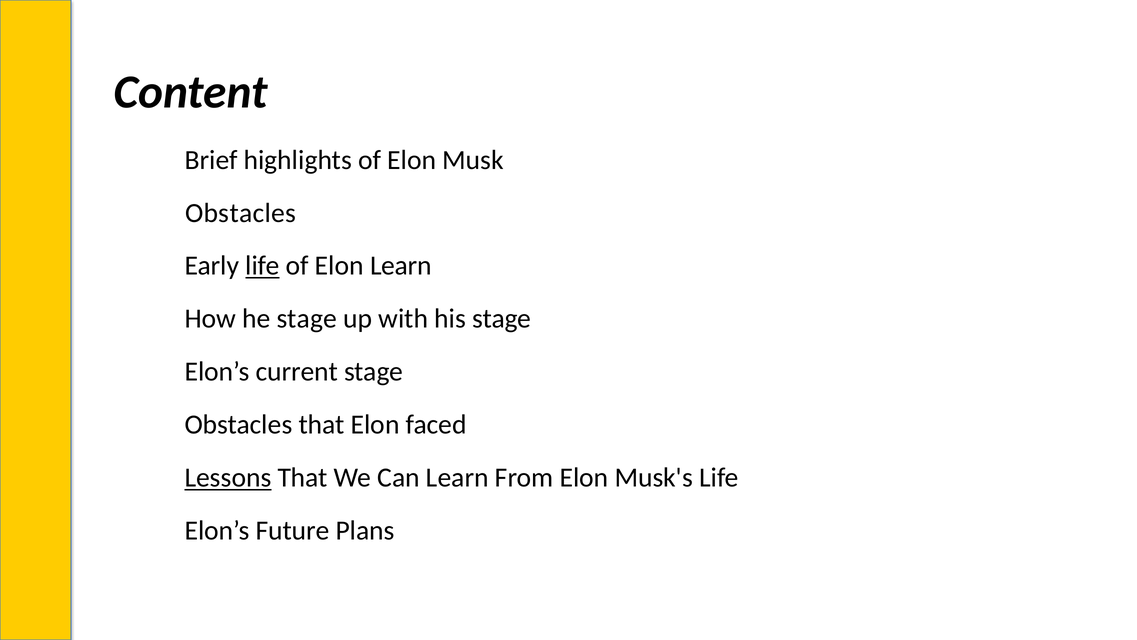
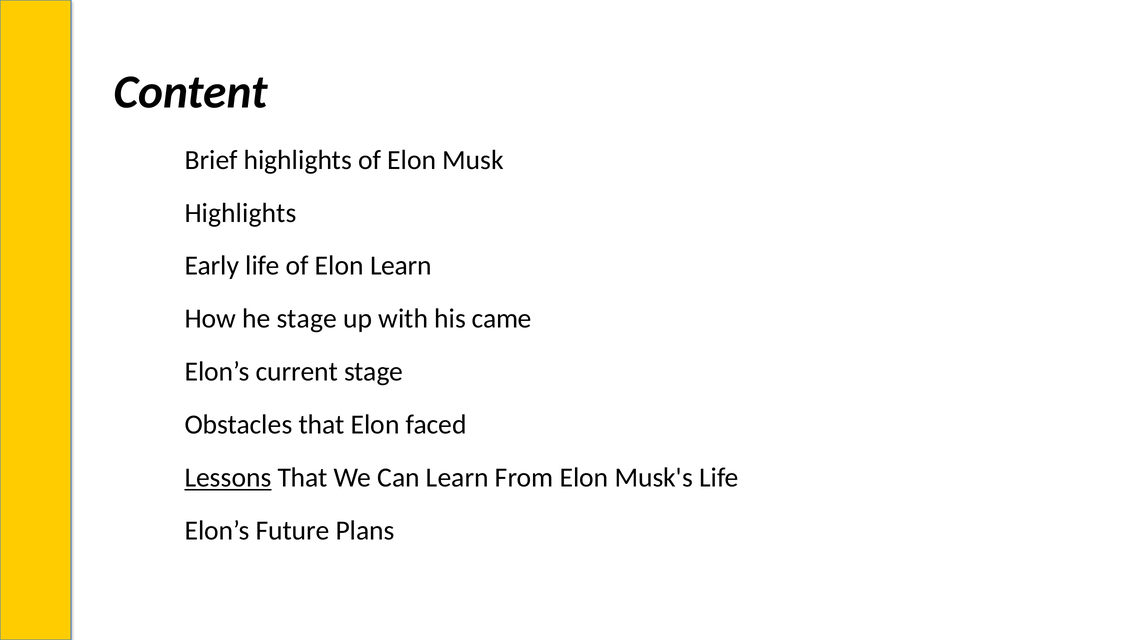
Obstacles at (241, 213): Obstacles -> Highlights
life at (263, 266) underline: present -> none
his stage: stage -> came
